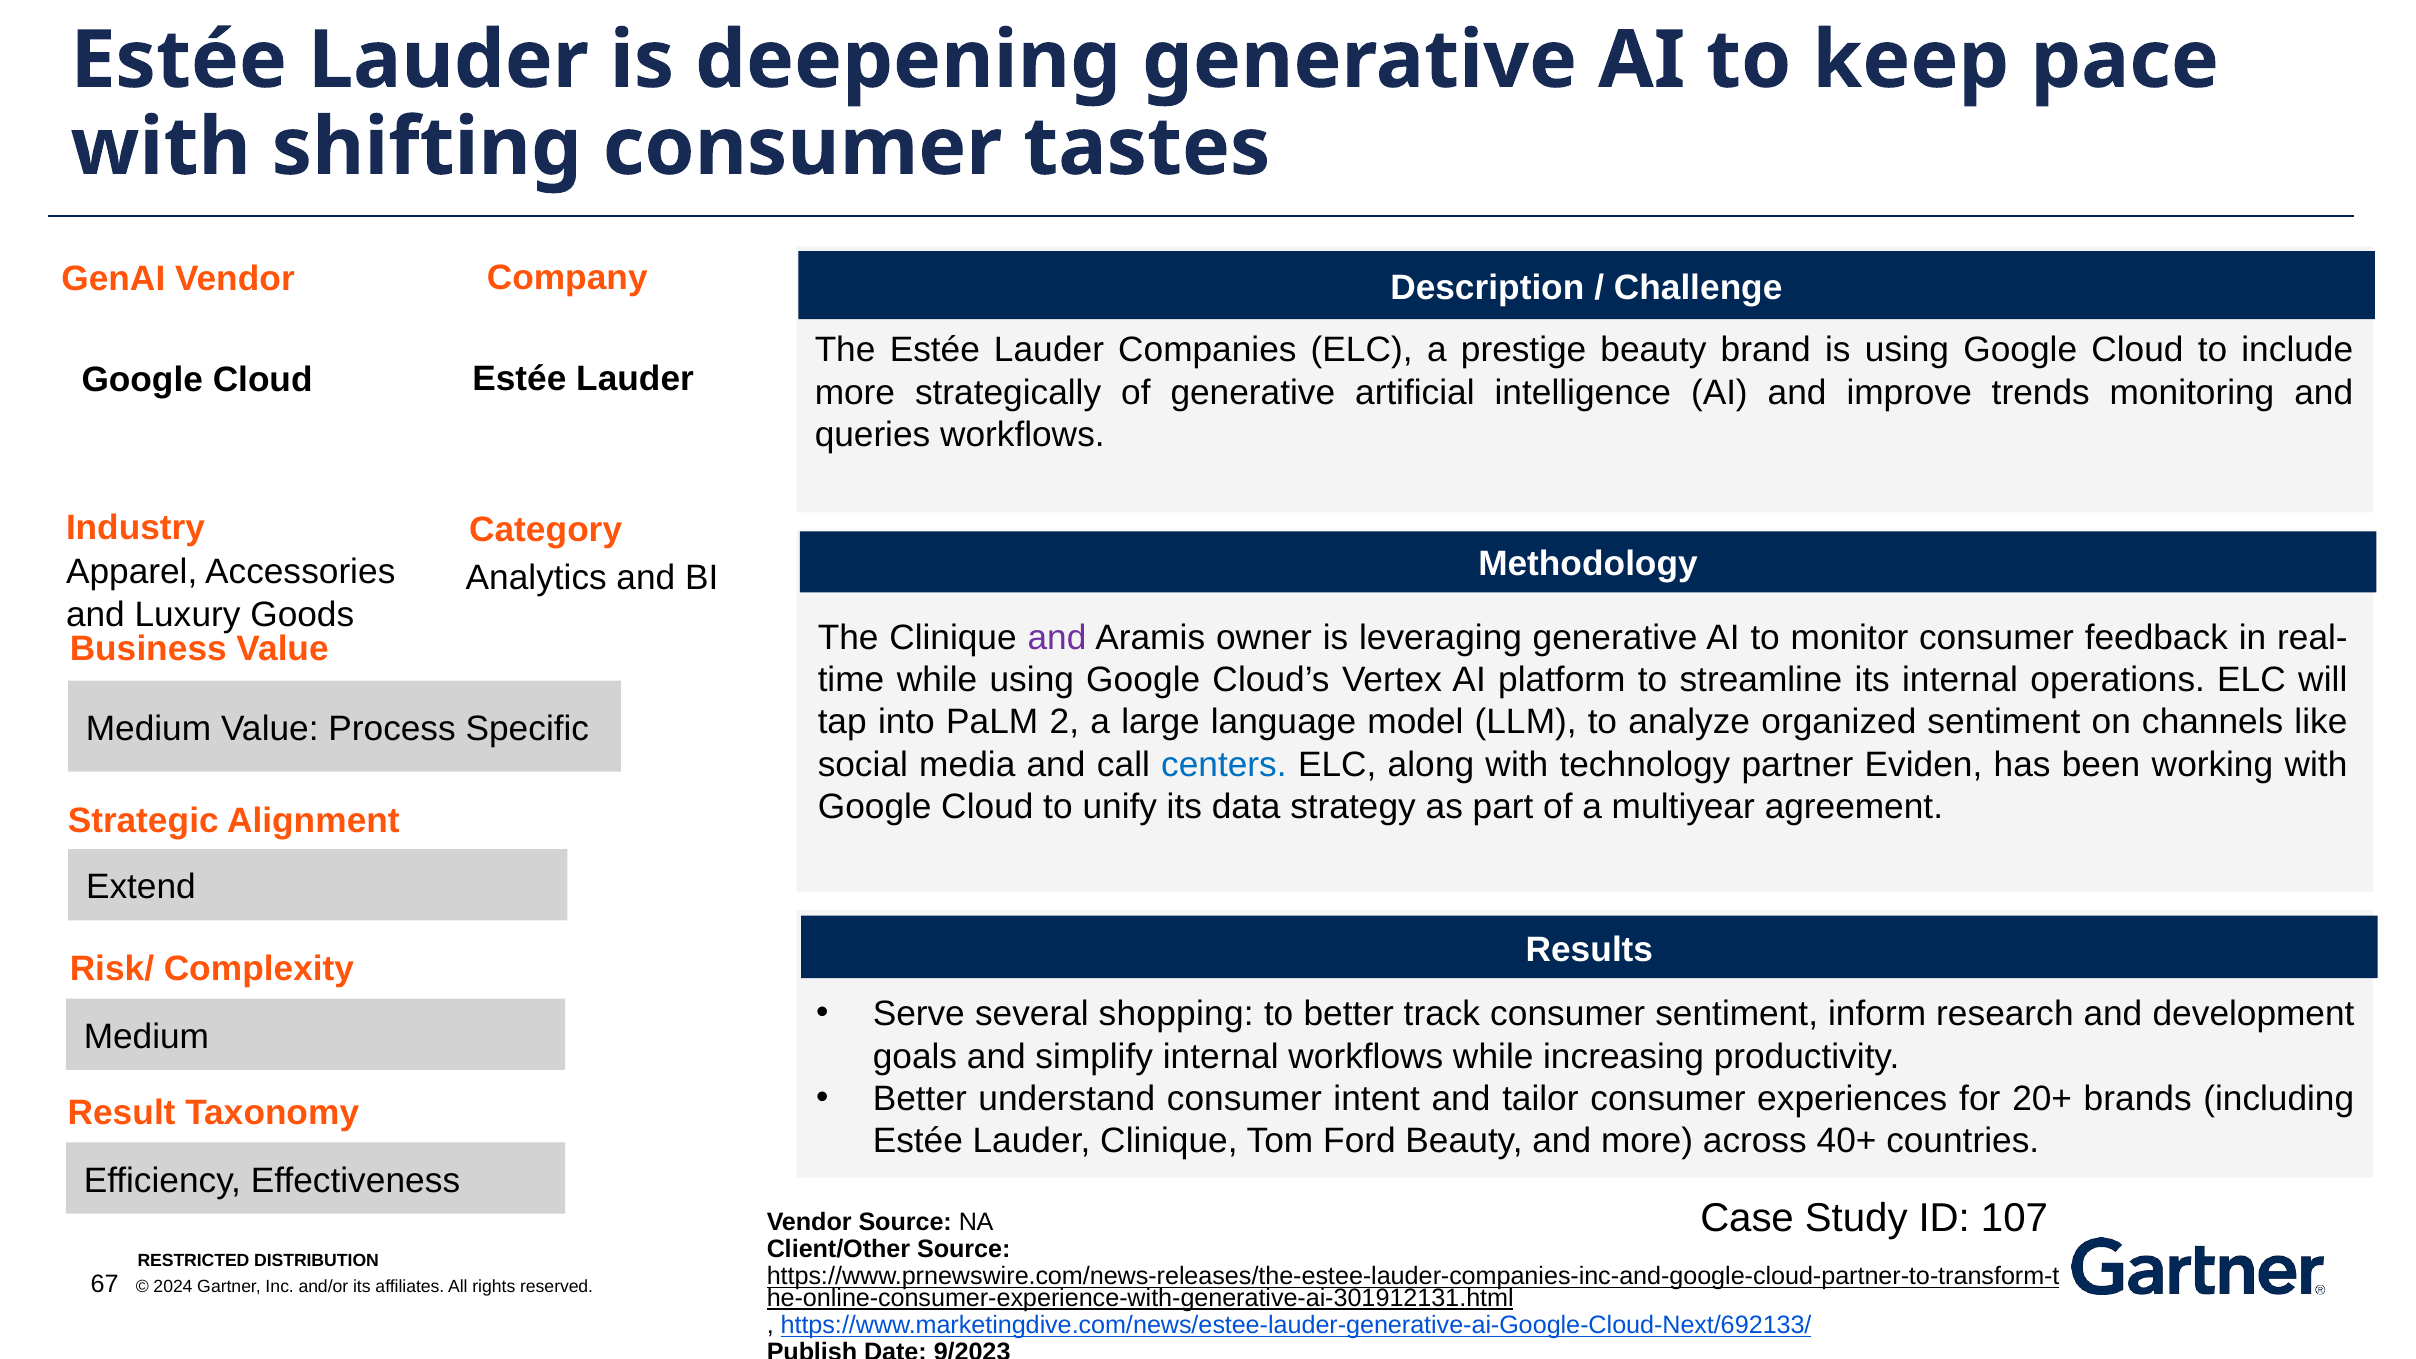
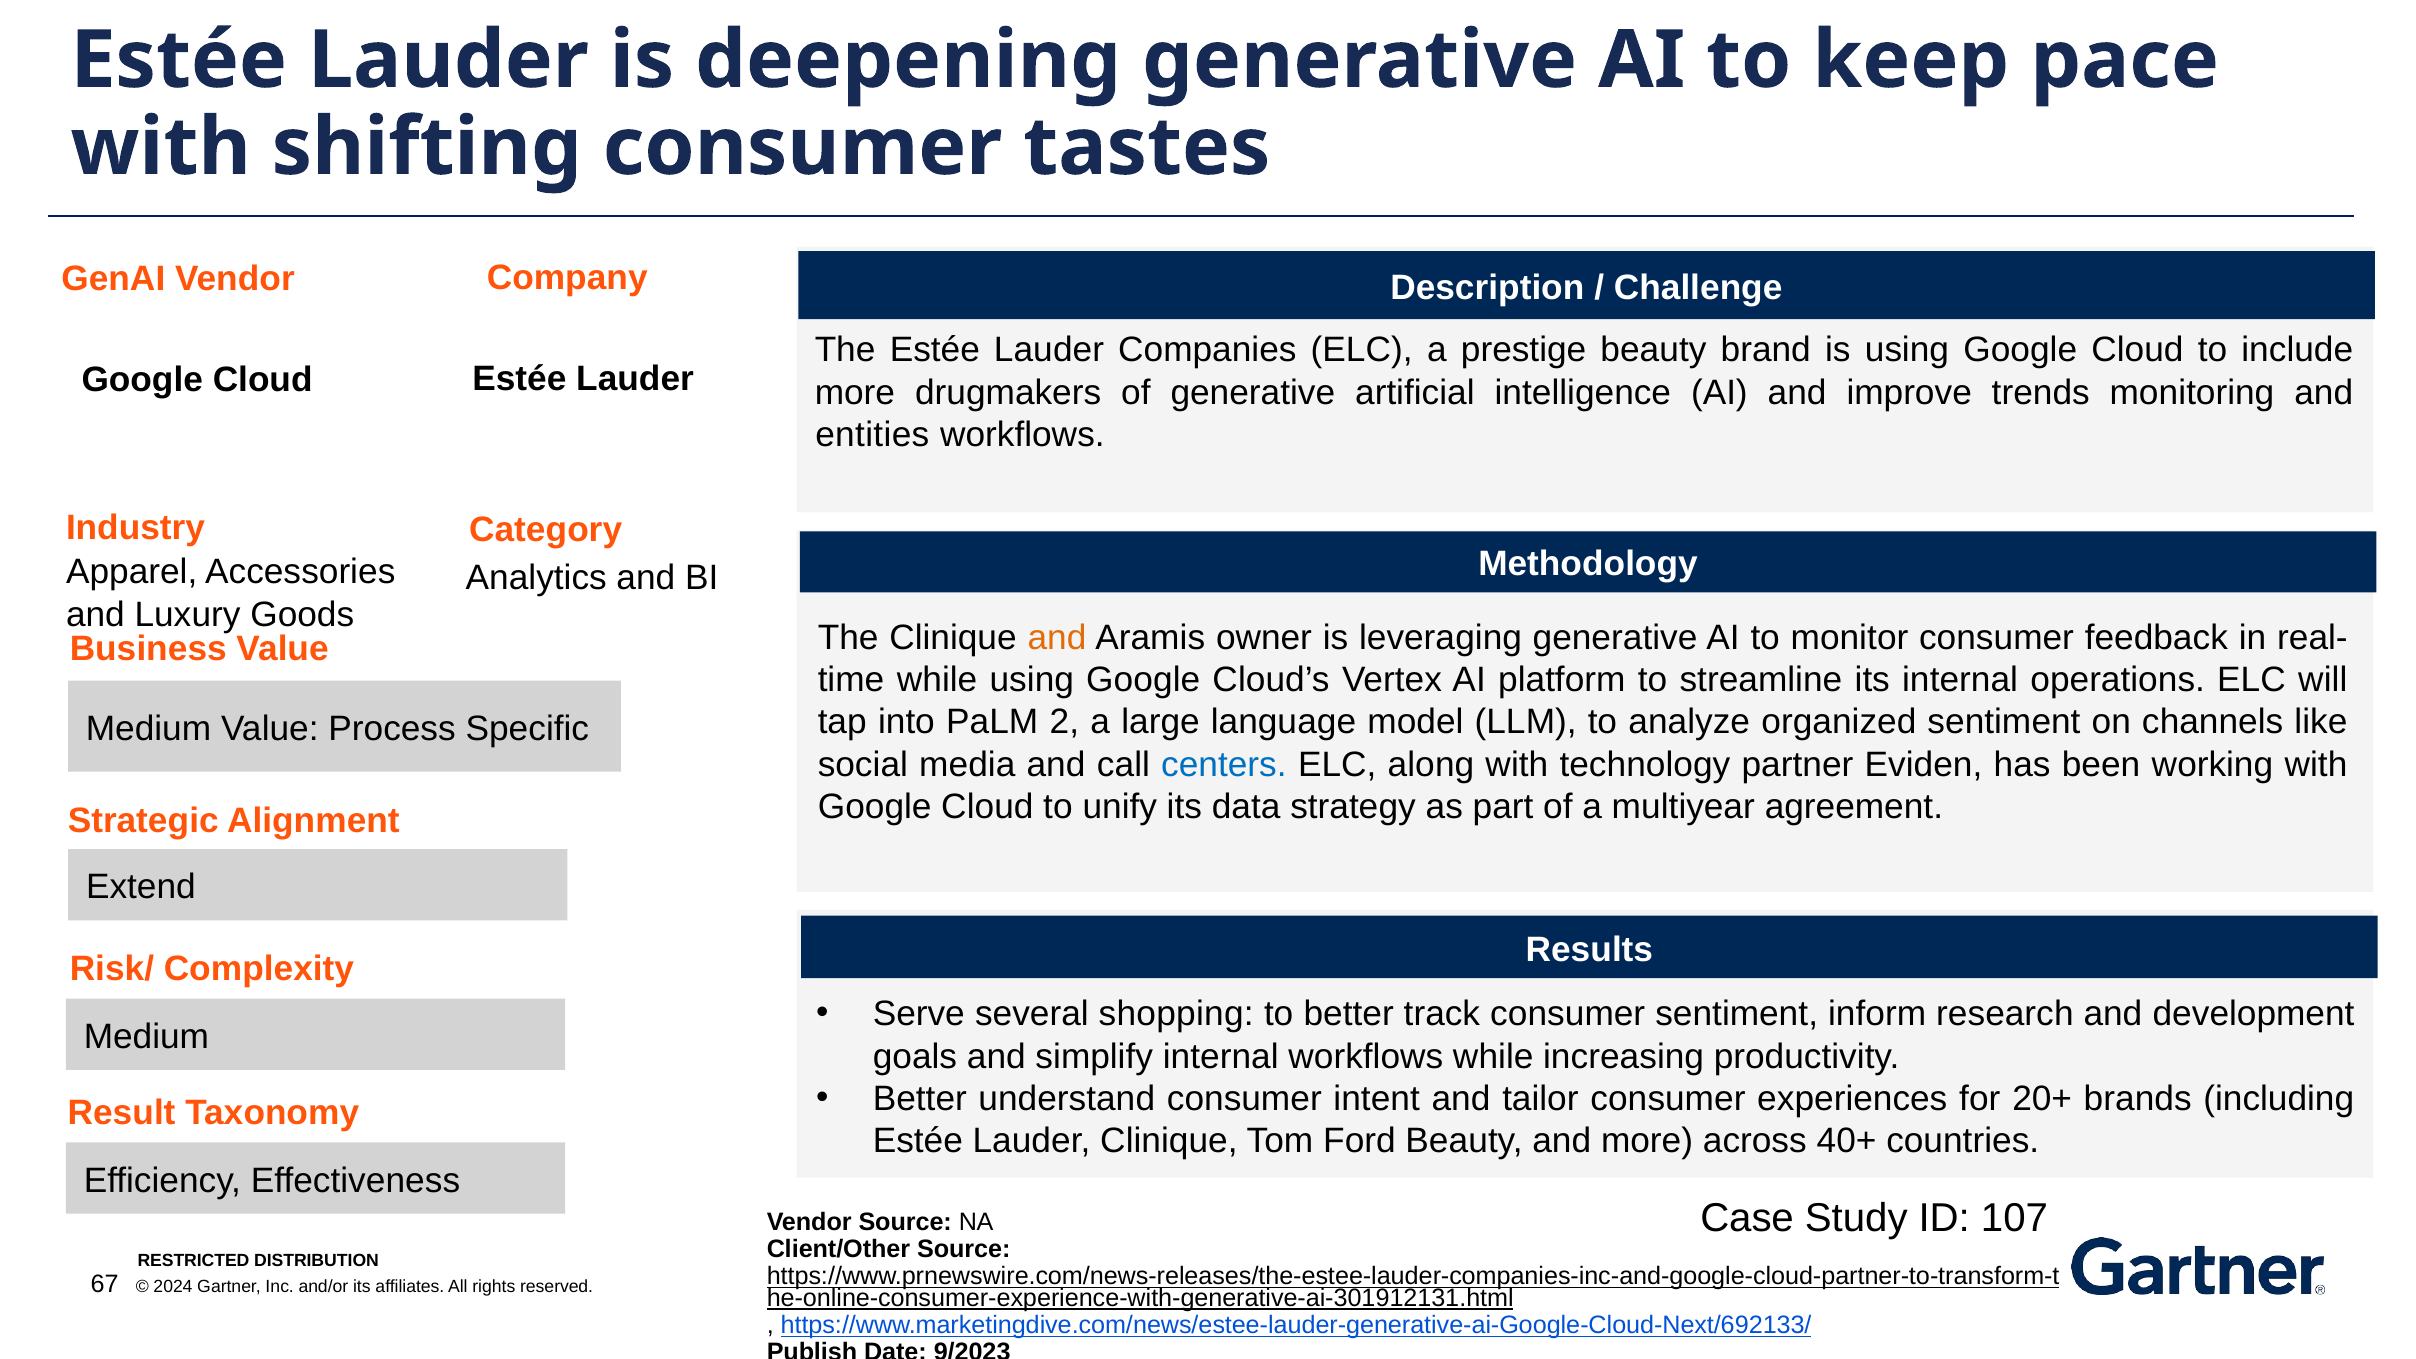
strategically: strategically -> drugmakers
queries: queries -> entities
and at (1057, 637) colour: purple -> orange
